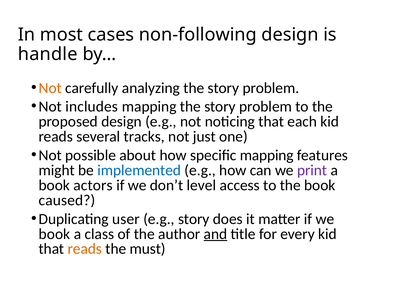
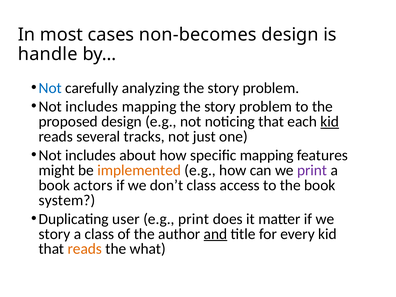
non-following: non-following -> non-becomes
Not at (50, 88) colour: orange -> blue
kid at (330, 122) underline: none -> present
possible at (91, 155): possible -> includes
implemented colour: blue -> orange
don’t level: level -> class
caused: caused -> system
e.g story: story -> print
book at (54, 234): book -> story
must: must -> what
